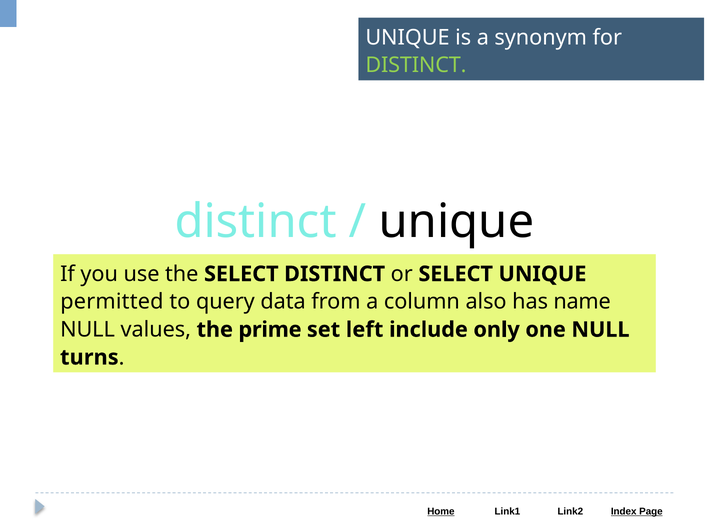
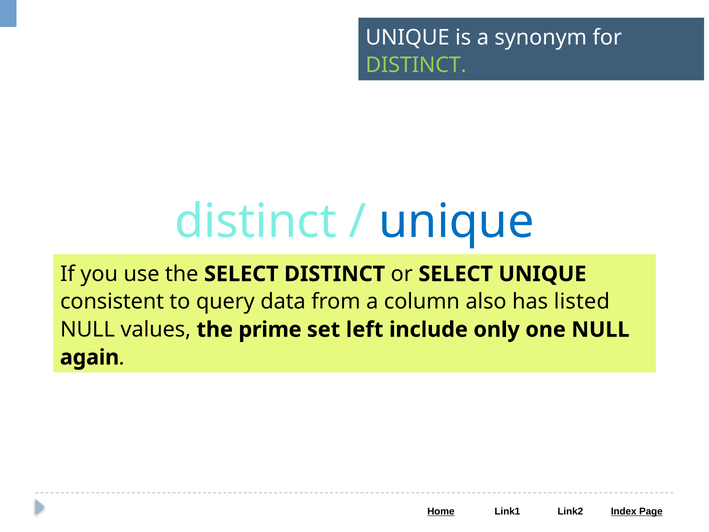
unique at (456, 222) colour: black -> blue
permitted: permitted -> consistent
name: name -> listed
turns: turns -> again
